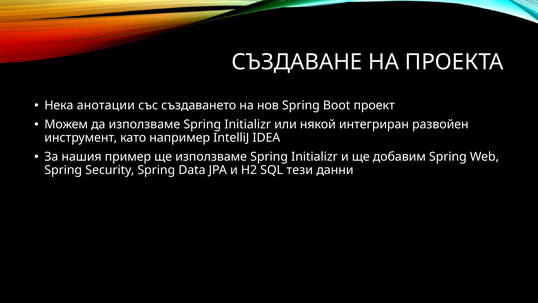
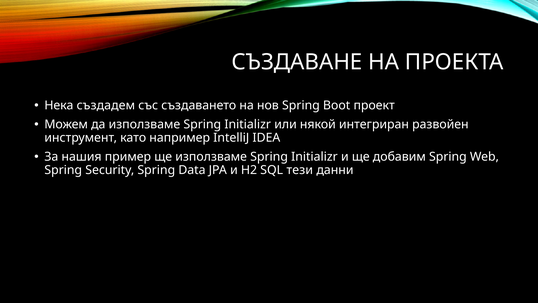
анотации: анотации -> създадем
